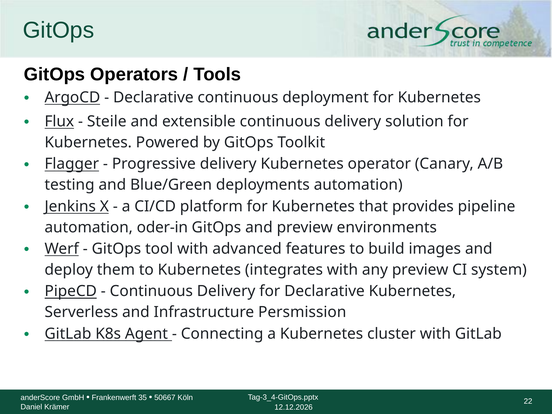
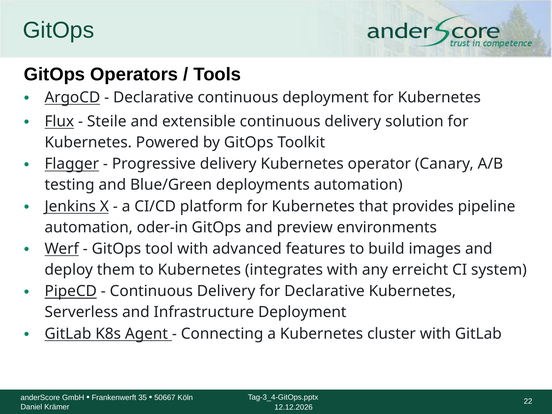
any preview: preview -> erreicht
Infrastructure Persmission: Persmission -> Deployment
